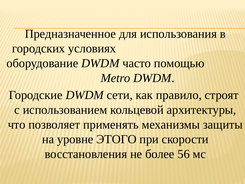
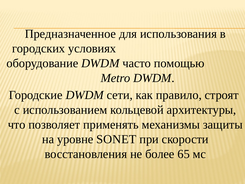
ЭТОГО: ЭТОГО -> SONET
56: 56 -> 65
